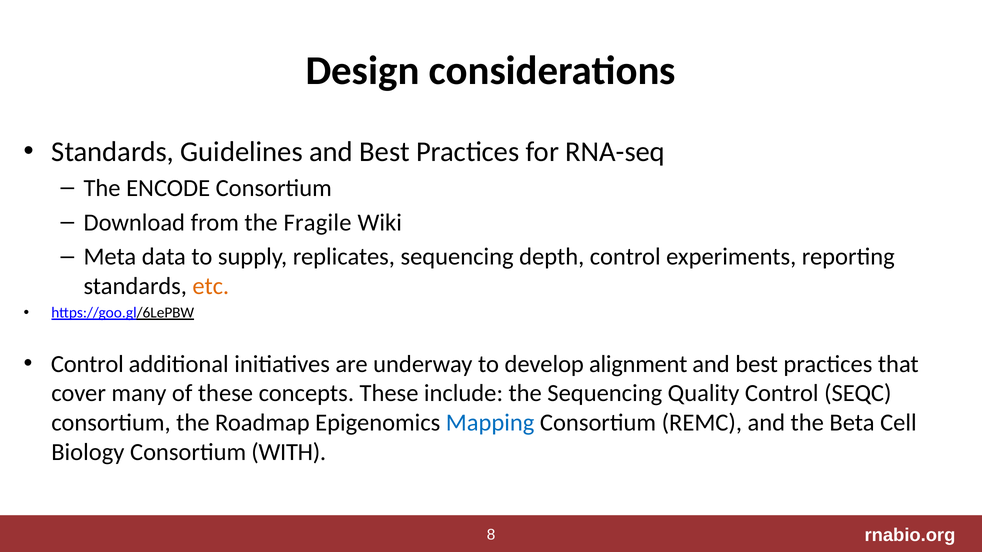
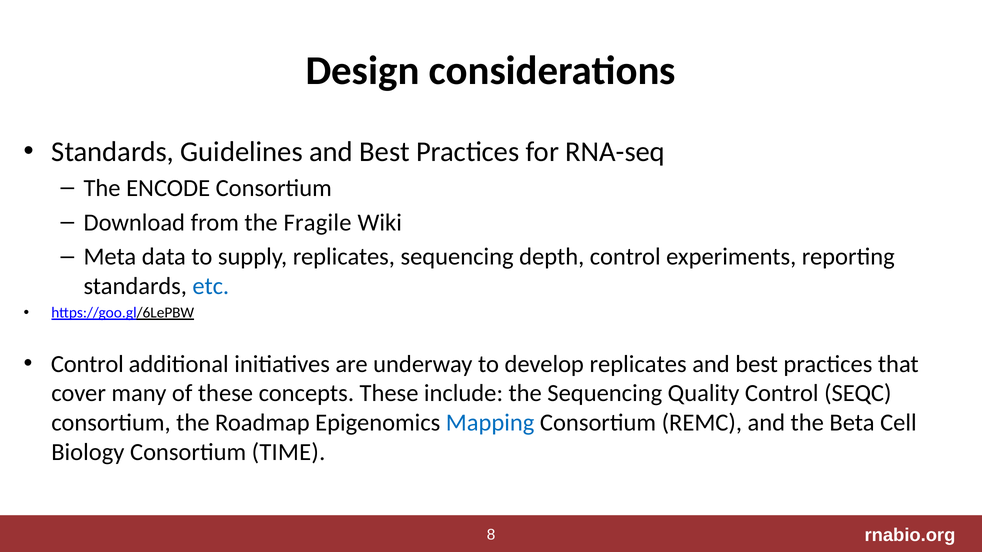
etc colour: orange -> blue
develop alignment: alignment -> replicates
WITH: WITH -> TIME
